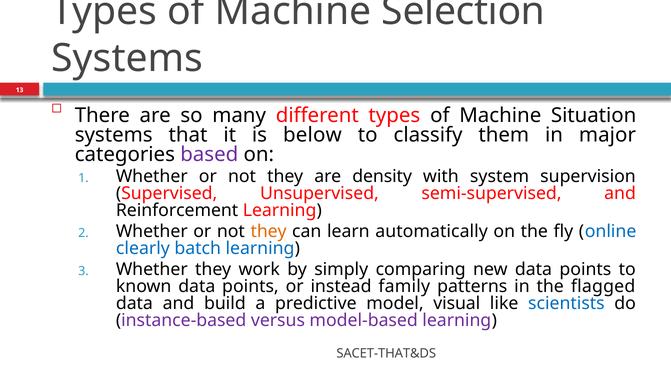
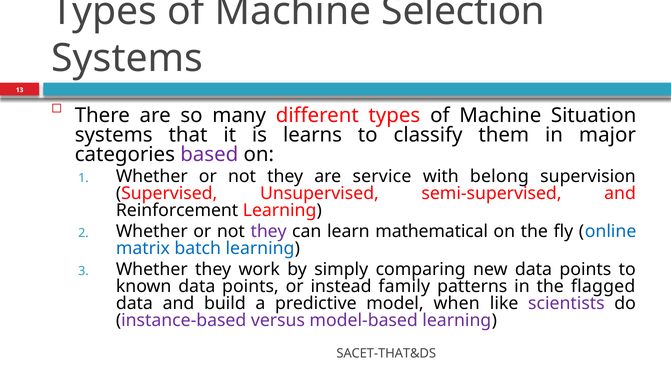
below: below -> learns
density: density -> service
system: system -> belong
they at (269, 232) colour: orange -> purple
automatically: automatically -> mathematical
clearly: clearly -> matrix
visual: visual -> when
scientists colour: blue -> purple
